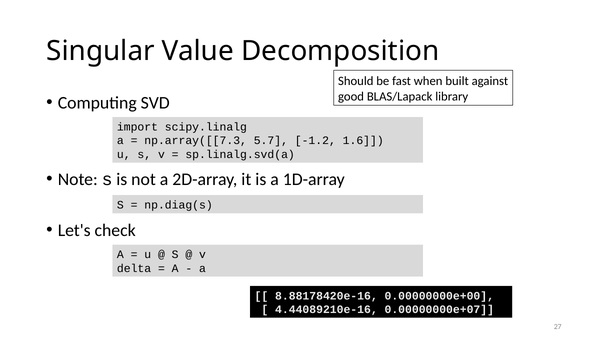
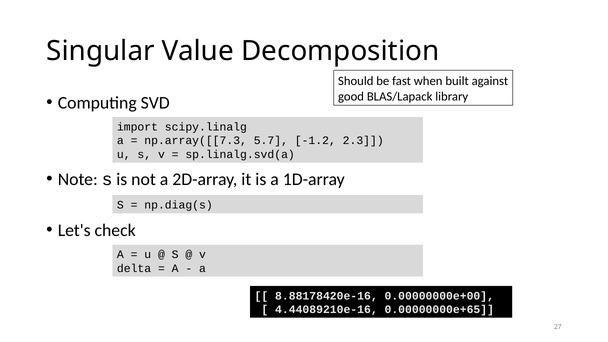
1.6: 1.6 -> 2.3
0.00000000e+07: 0.00000000e+07 -> 0.00000000e+65
